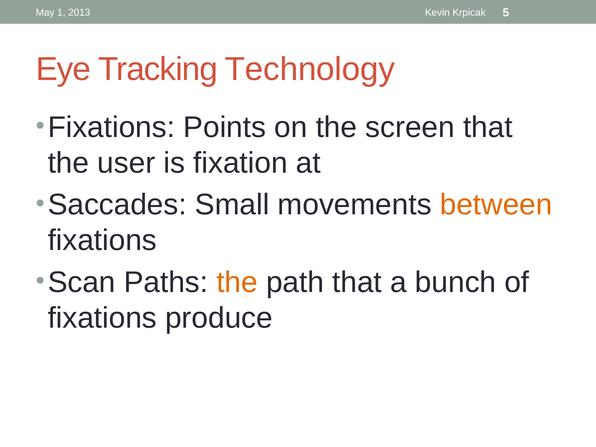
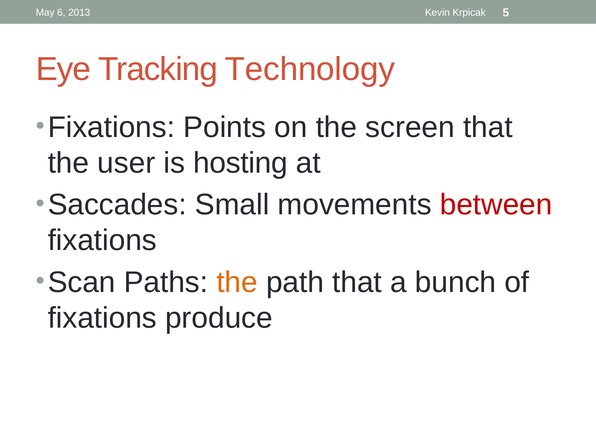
1: 1 -> 6
fixation: fixation -> hosting
between colour: orange -> red
